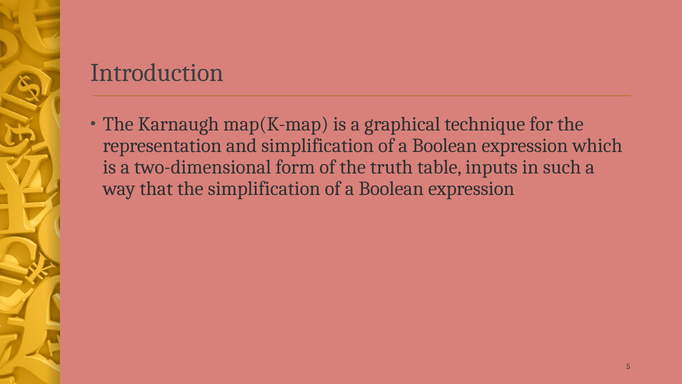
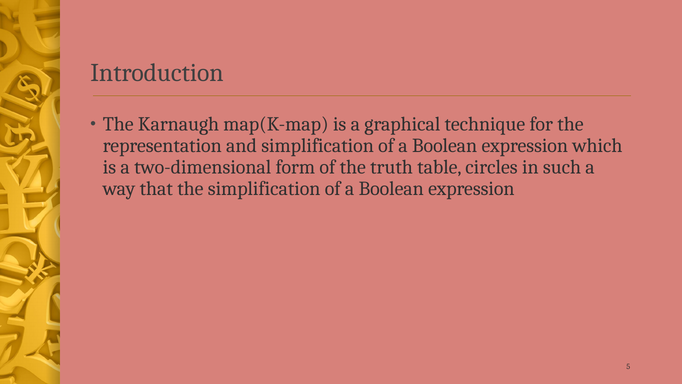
inputs: inputs -> circles
